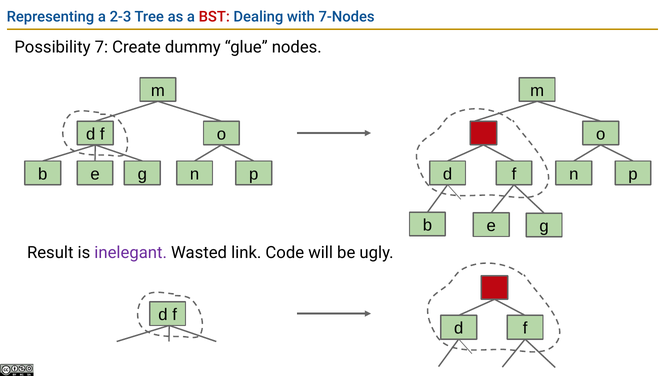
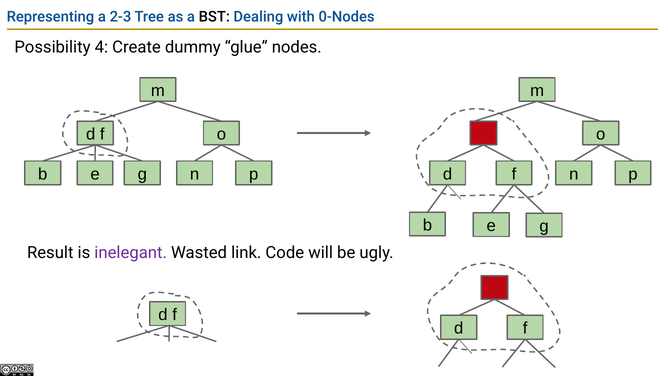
BST colour: red -> black
7-Nodes: 7-Nodes -> 0-Nodes
7: 7 -> 4
